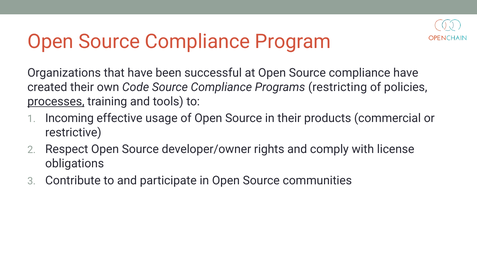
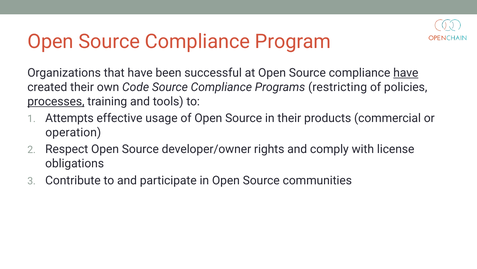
have at (406, 73) underline: none -> present
Incoming: Incoming -> Attempts
restrictive: restrictive -> operation
